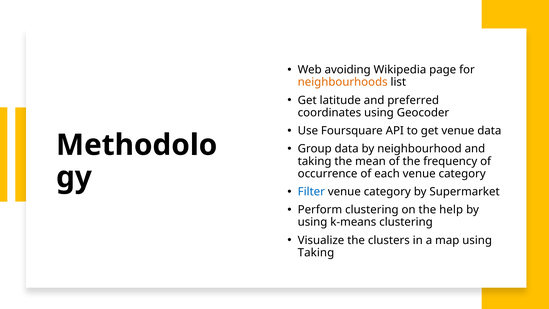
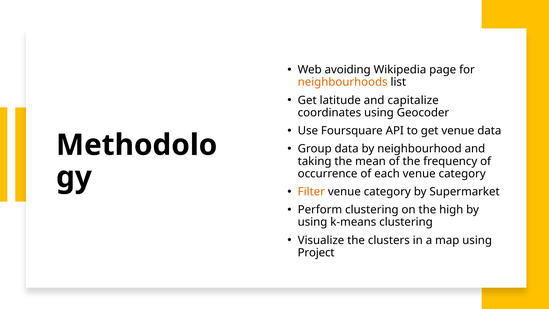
preferred: preferred -> capitalize
Filter colour: blue -> orange
help: help -> high
Taking at (316, 253): Taking -> Project
